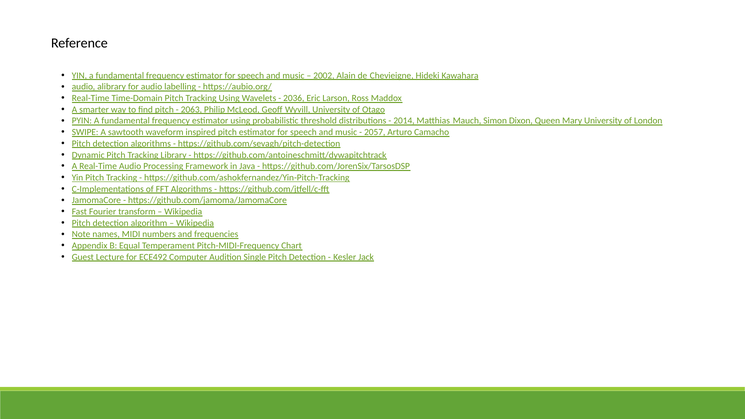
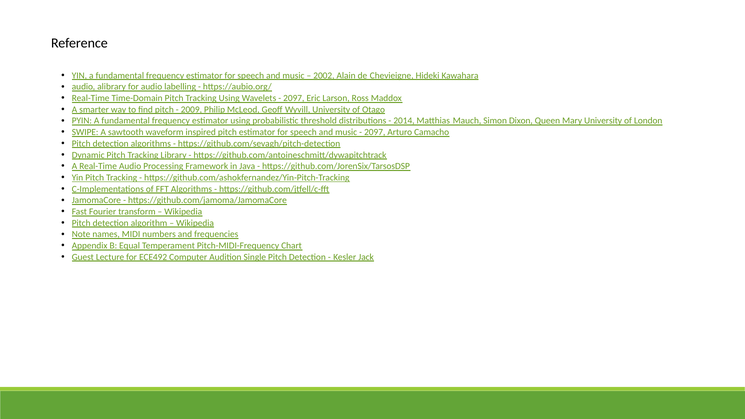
2036 at (294, 98): 2036 -> 2097
2063: 2063 -> 2009
2057 at (375, 132): 2057 -> 2097
